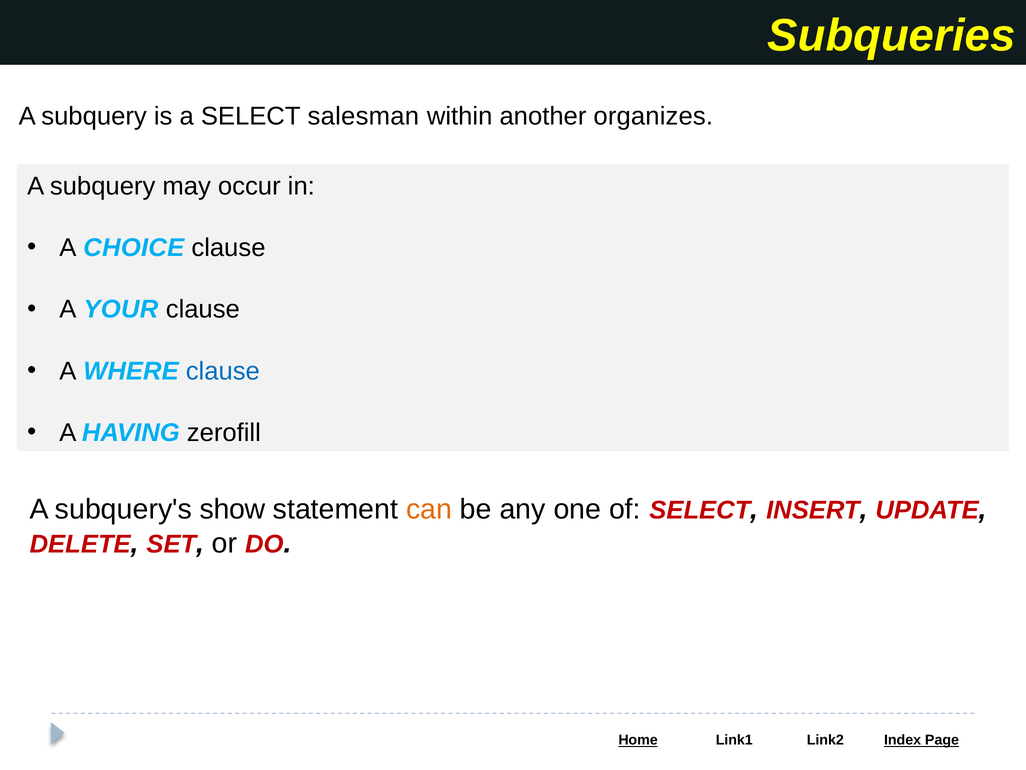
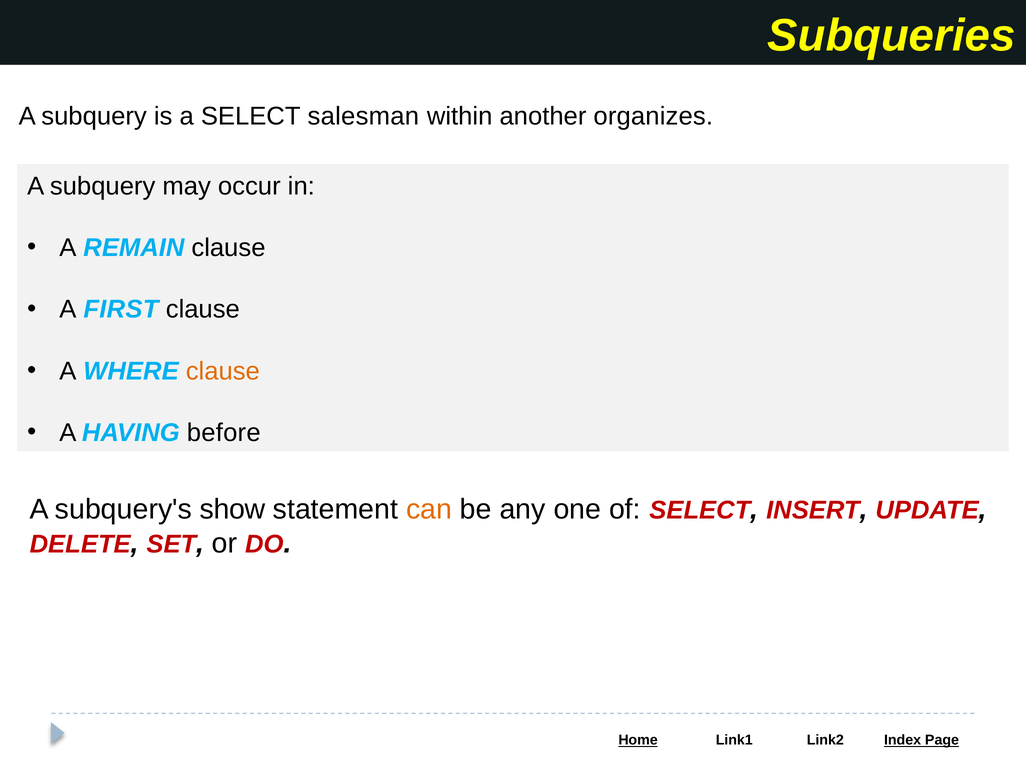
CHOICE: CHOICE -> REMAIN
YOUR: YOUR -> FIRST
clause at (223, 371) colour: blue -> orange
zerofill: zerofill -> before
